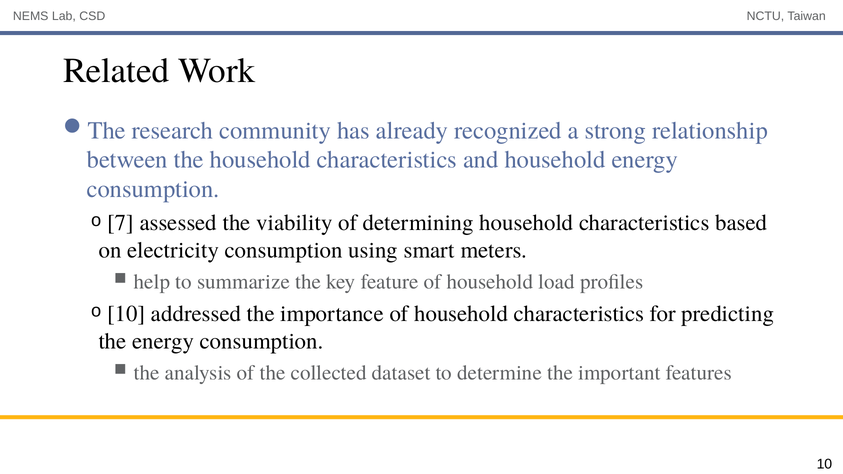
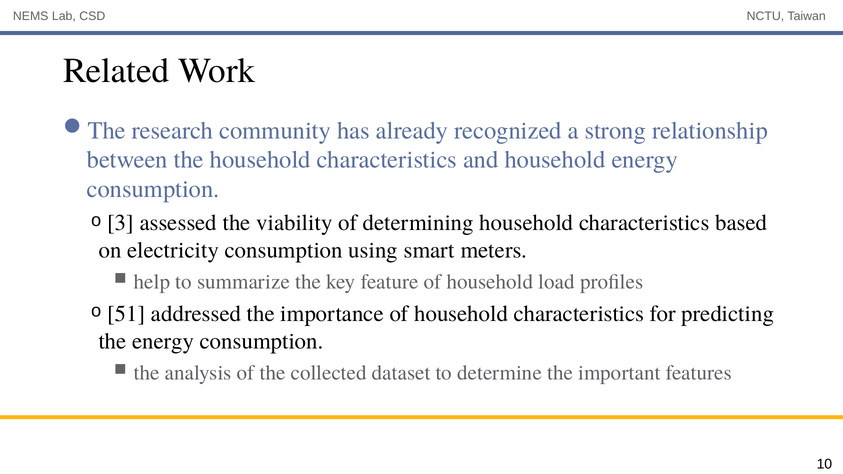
7: 7 -> 3
10 at (126, 314): 10 -> 51
